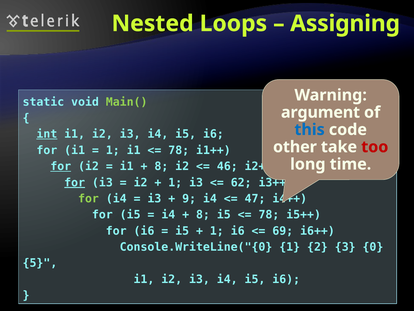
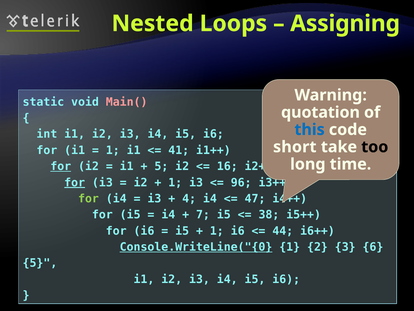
Main( colour: light green -> pink
argument: argument -> quotation
int underline: present -> none
other: other -> short
too colour: red -> black
78 at (179, 150): 78 -> 41
8 at (161, 166): 8 -> 5
46: 46 -> 16
62: 62 -> 96
9: 9 -> 4
8 at (203, 214): 8 -> 7
78 at (269, 214): 78 -> 38
69: 69 -> 44
Console.WriteLine("{0 underline: none -> present
0: 0 -> 6
